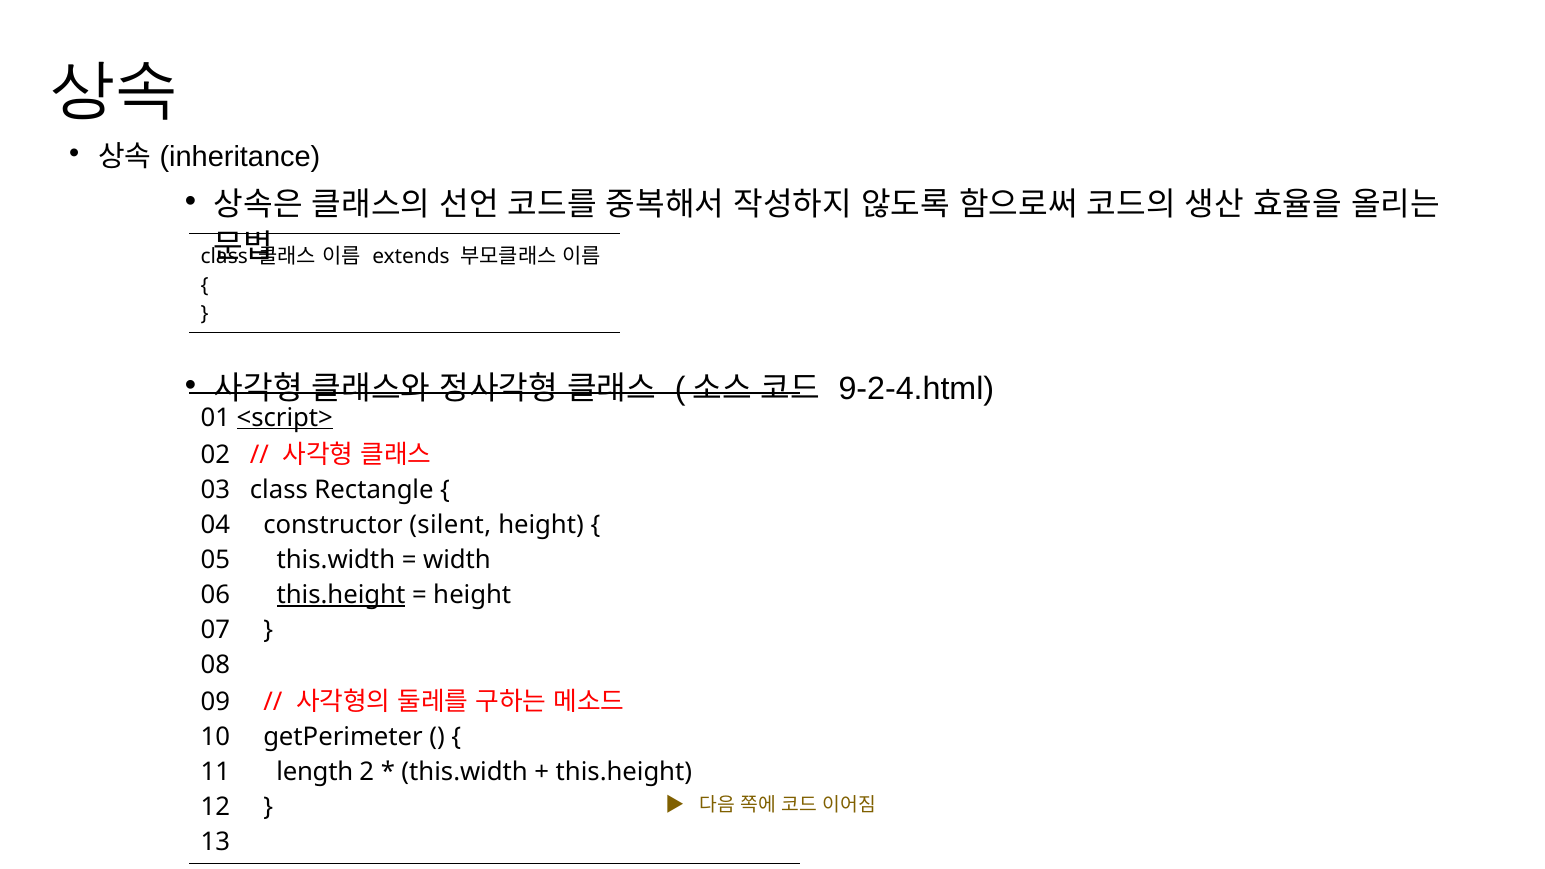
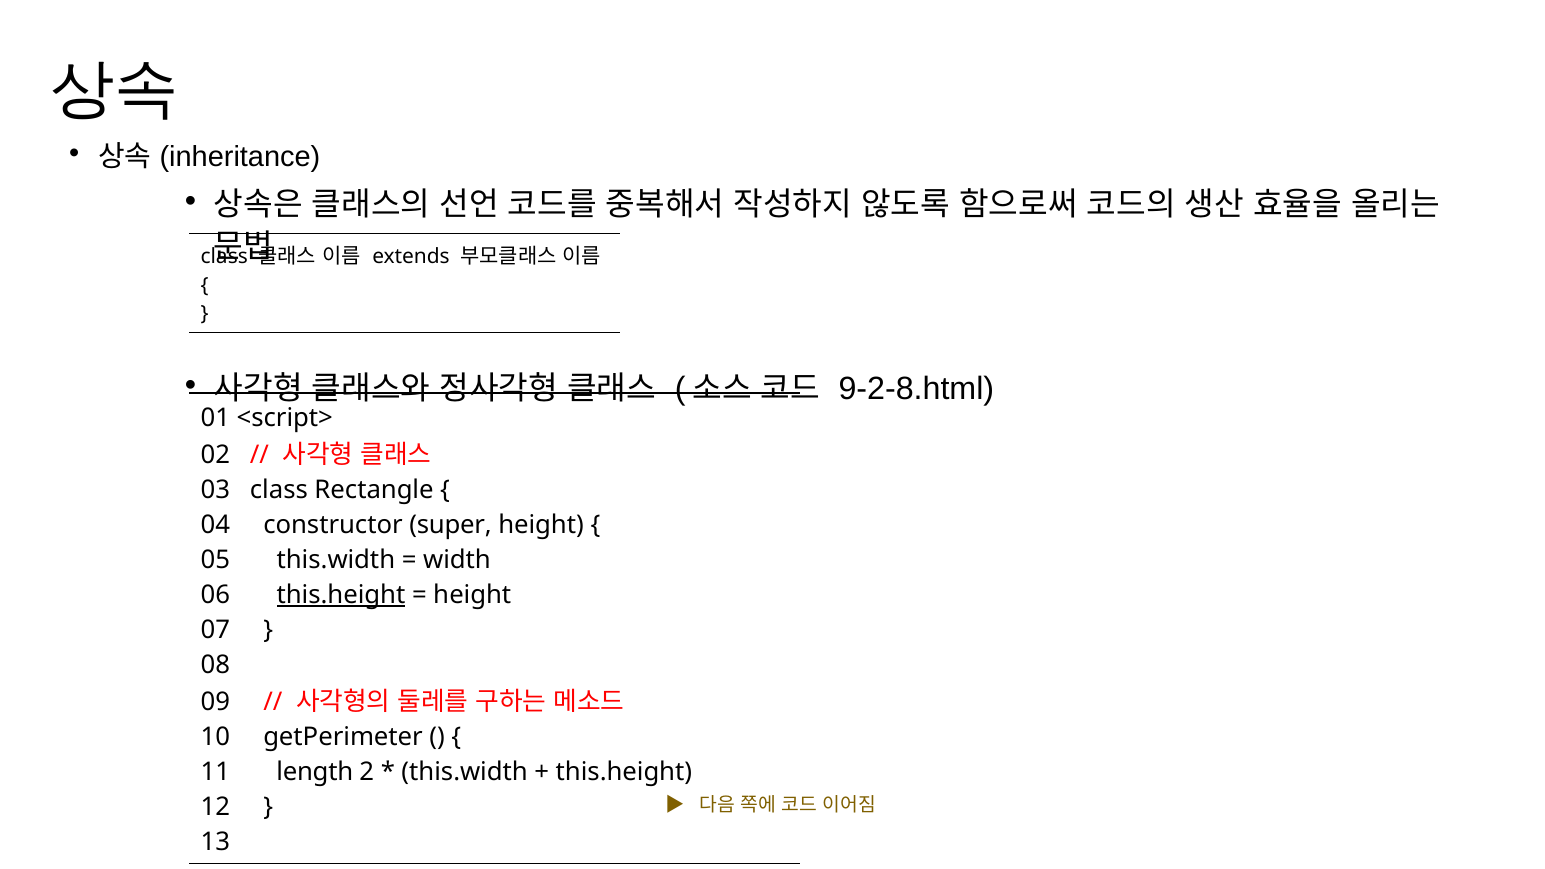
9-2-4.html: 9-2-4.html -> 9-2-8.html
<script> underline: present -> none
silent: silent -> super
